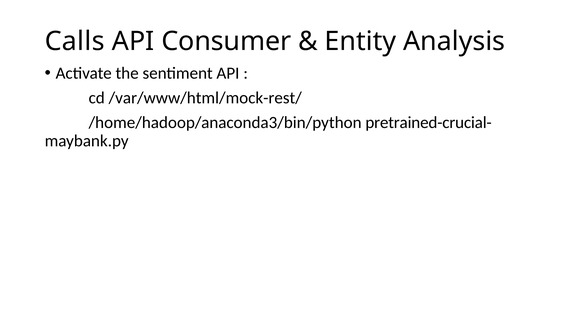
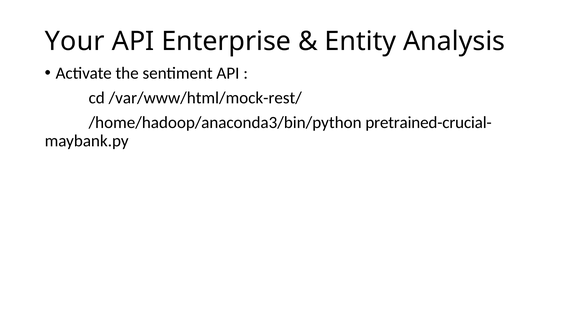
Calls: Calls -> Your
Consumer: Consumer -> Enterprise
